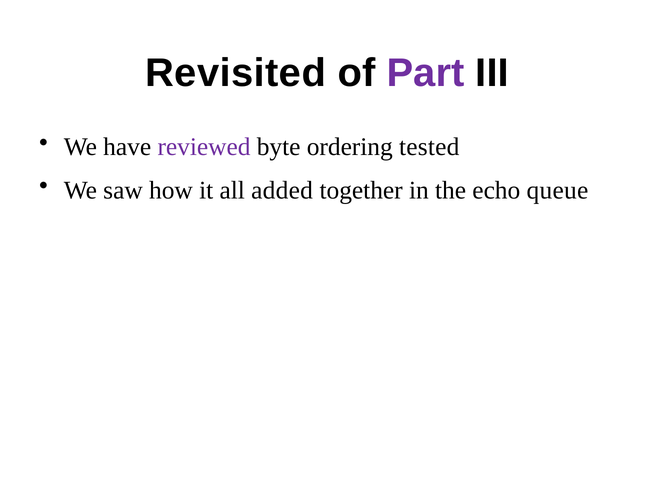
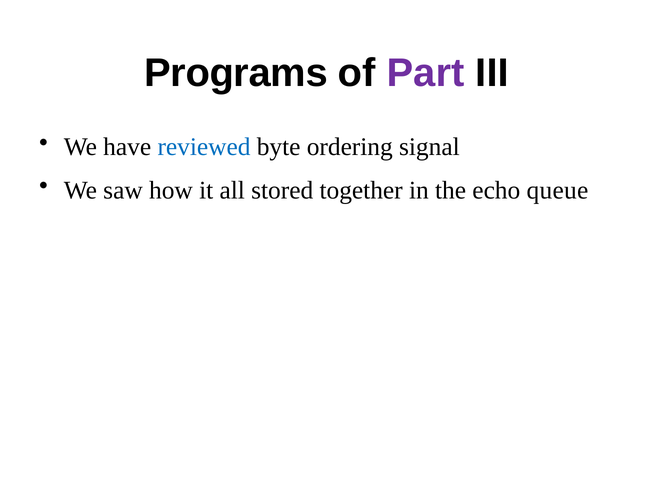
Revisited: Revisited -> Programs
reviewed colour: purple -> blue
tested: tested -> signal
added: added -> stored
